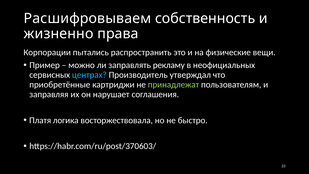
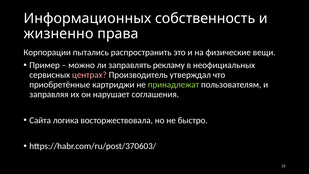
Расшифровываем: Расшифровываем -> Информационных
центрах colour: light blue -> pink
Платя: Платя -> Сайта
